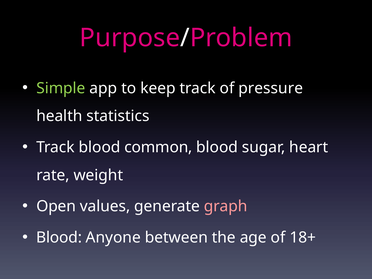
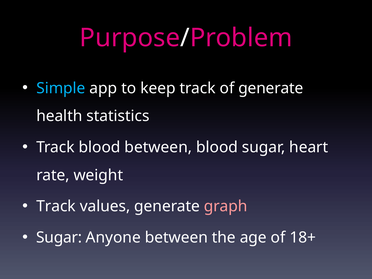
Simple colour: light green -> light blue
of pressure: pressure -> generate
blood common: common -> between
Open at (56, 206): Open -> Track
Blood at (59, 238): Blood -> Sugar
